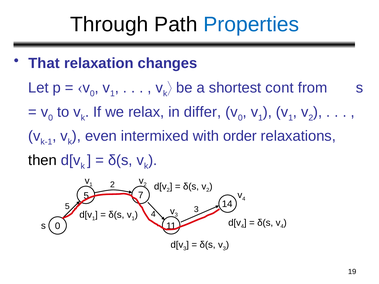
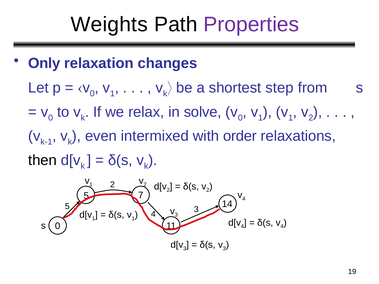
Through: Through -> Weights
Properties colour: blue -> purple
That: That -> Only
cont: cont -> step
differ: differ -> solve
